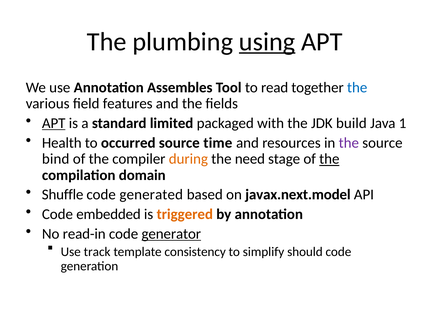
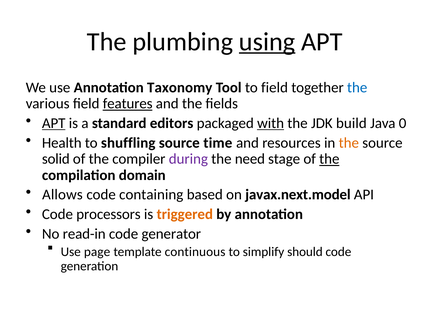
Assembles: Assembles -> Taxonomy
to read: read -> field
features underline: none -> present
limited: limited -> editors
with underline: none -> present
1: 1 -> 0
occurred: occurred -> shuffling
the at (349, 143) colour: purple -> orange
bind: bind -> solid
during colour: orange -> purple
Shuffle: Shuffle -> Allows
generated: generated -> containing
embedded: embedded -> processors
generator underline: present -> none
track: track -> page
consistency: consistency -> continuous
